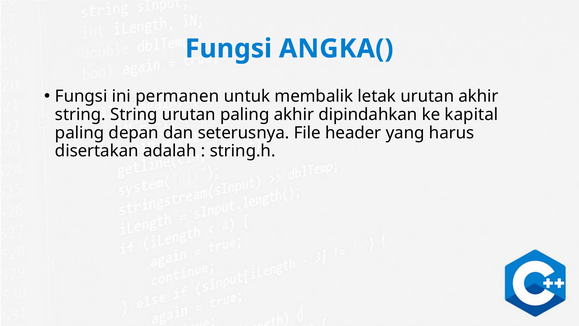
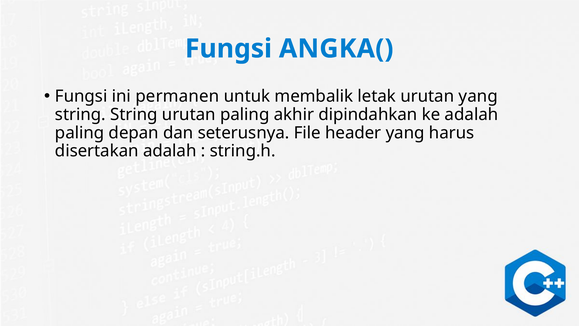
urutan akhir: akhir -> yang
ke kapital: kapital -> adalah
